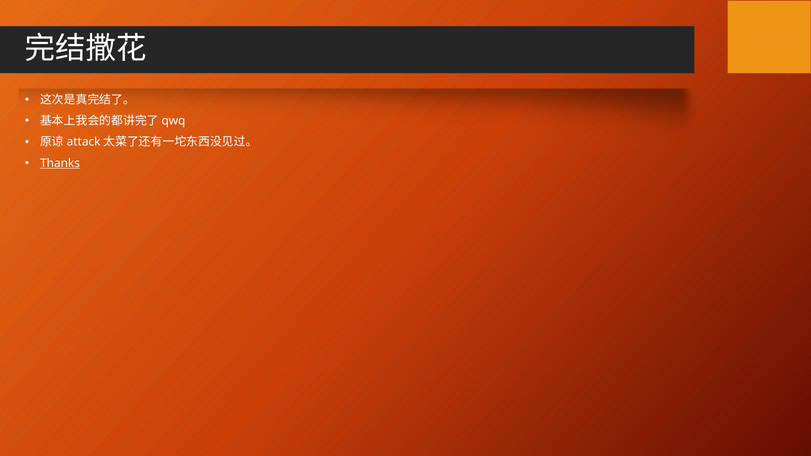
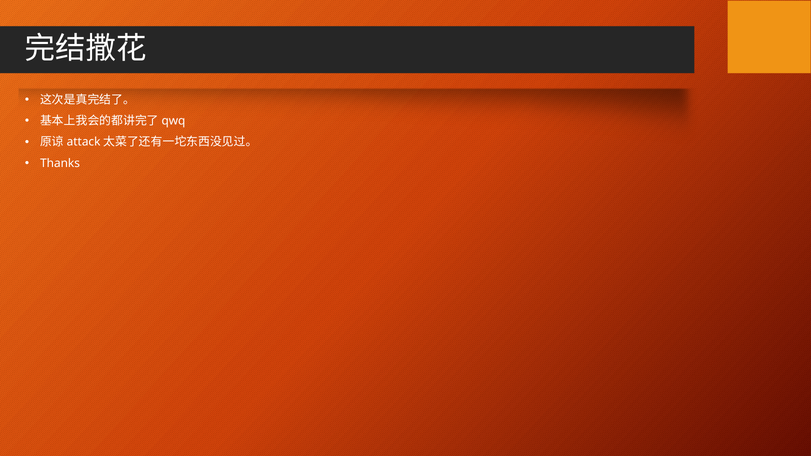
Thanks underline: present -> none
